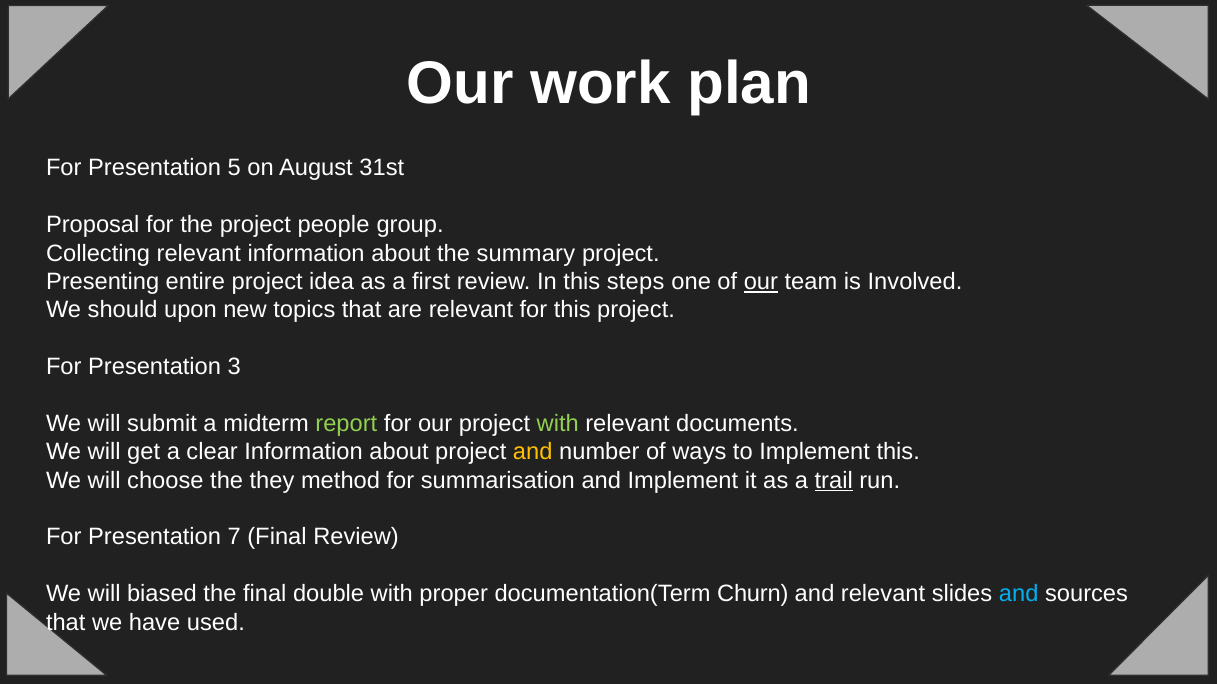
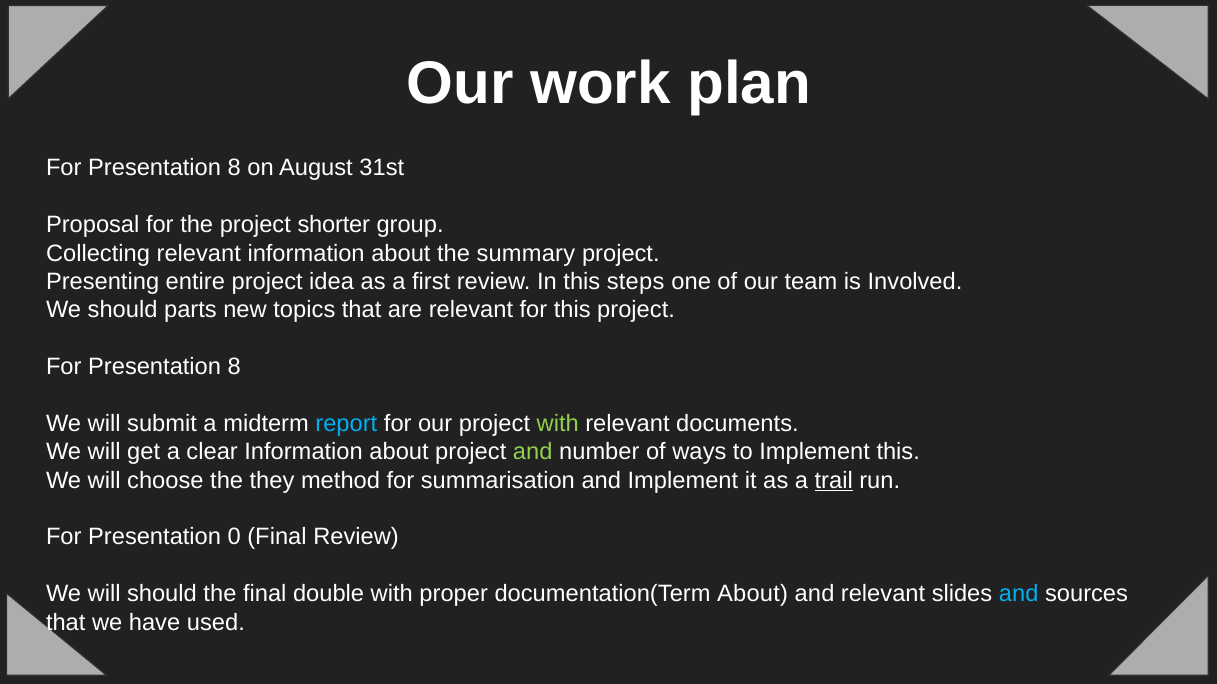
5 at (234, 168): 5 -> 8
people: people -> shorter
our at (761, 282) underline: present -> none
upon: upon -> parts
3 at (234, 367): 3 -> 8
report colour: light green -> light blue
and at (533, 452) colour: yellow -> light green
7: 7 -> 0
will biased: biased -> should
documentation(Term Churn: Churn -> About
